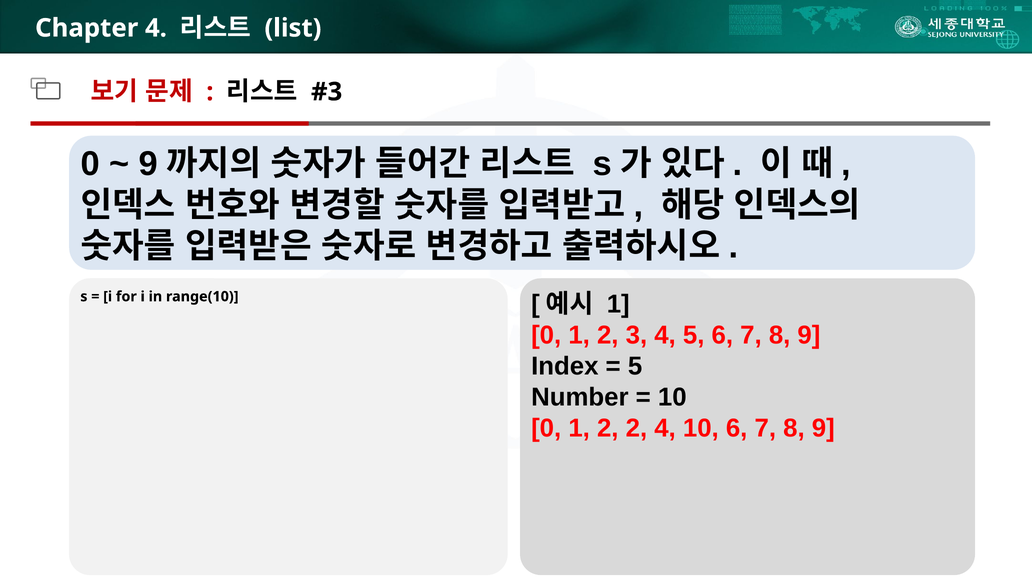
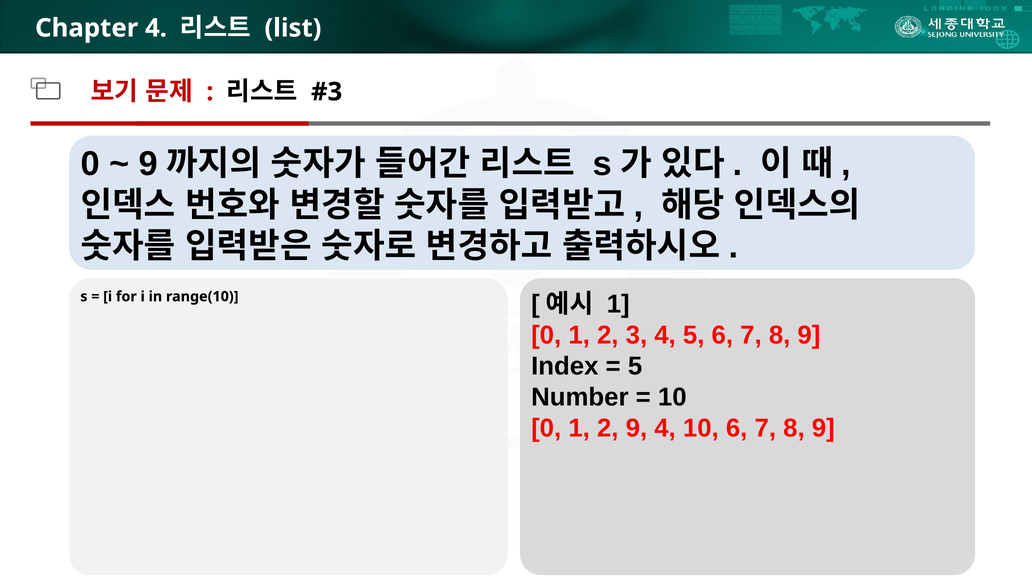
2 2: 2 -> 9
